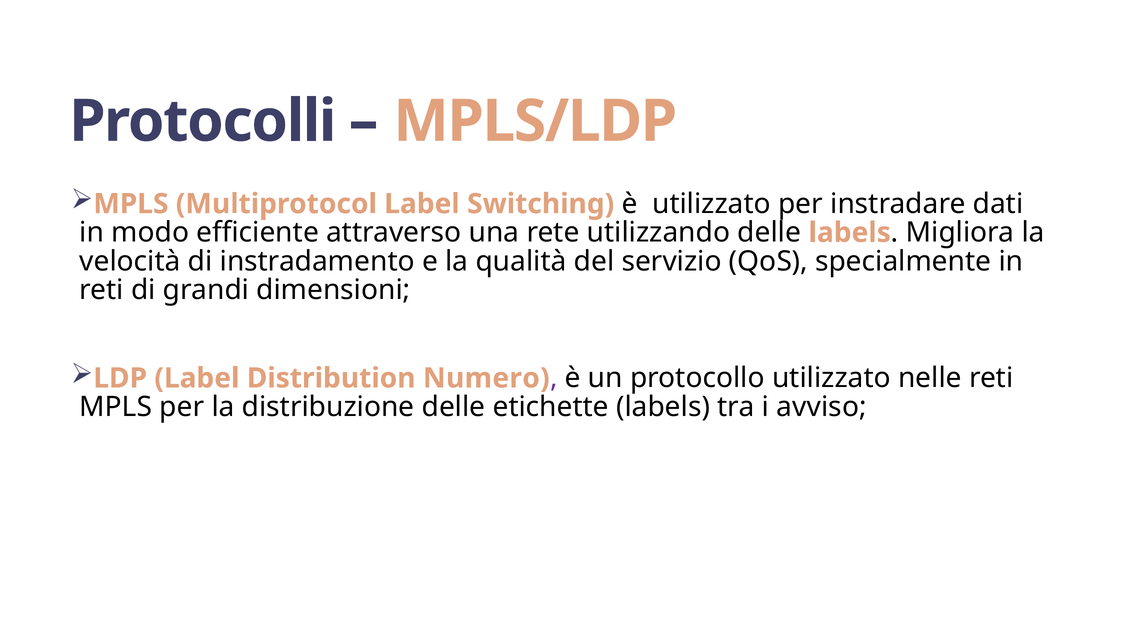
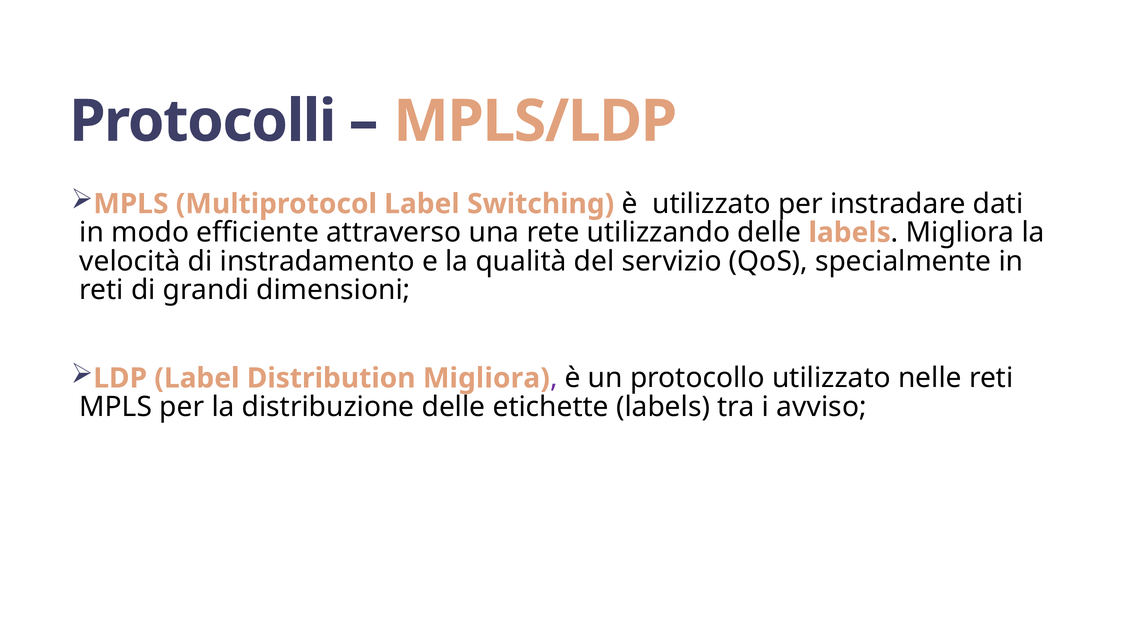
Distribution Numero: Numero -> Migliora
